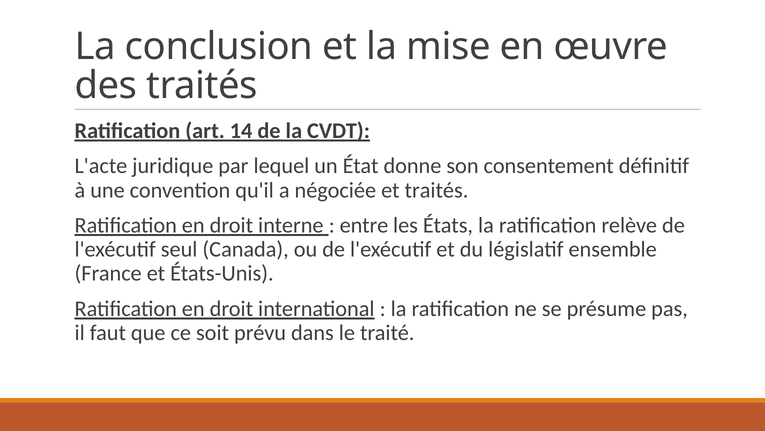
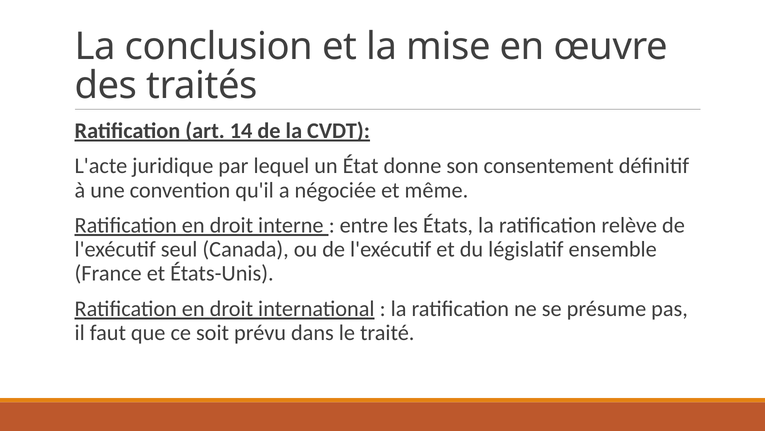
et traités: traités -> même
